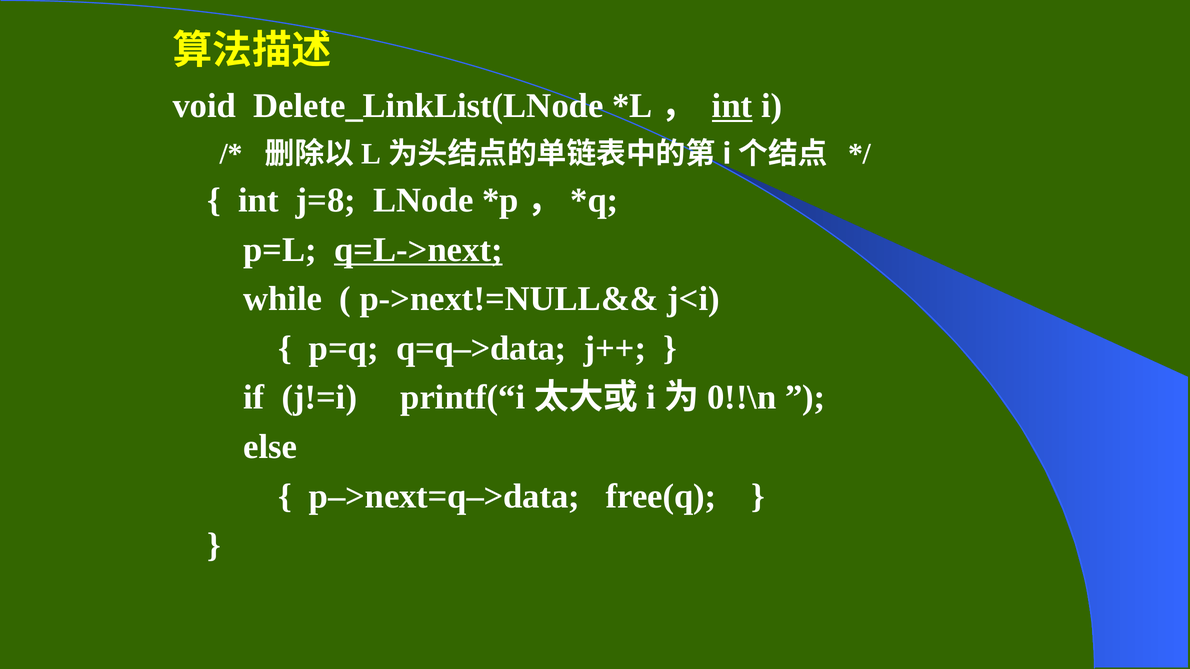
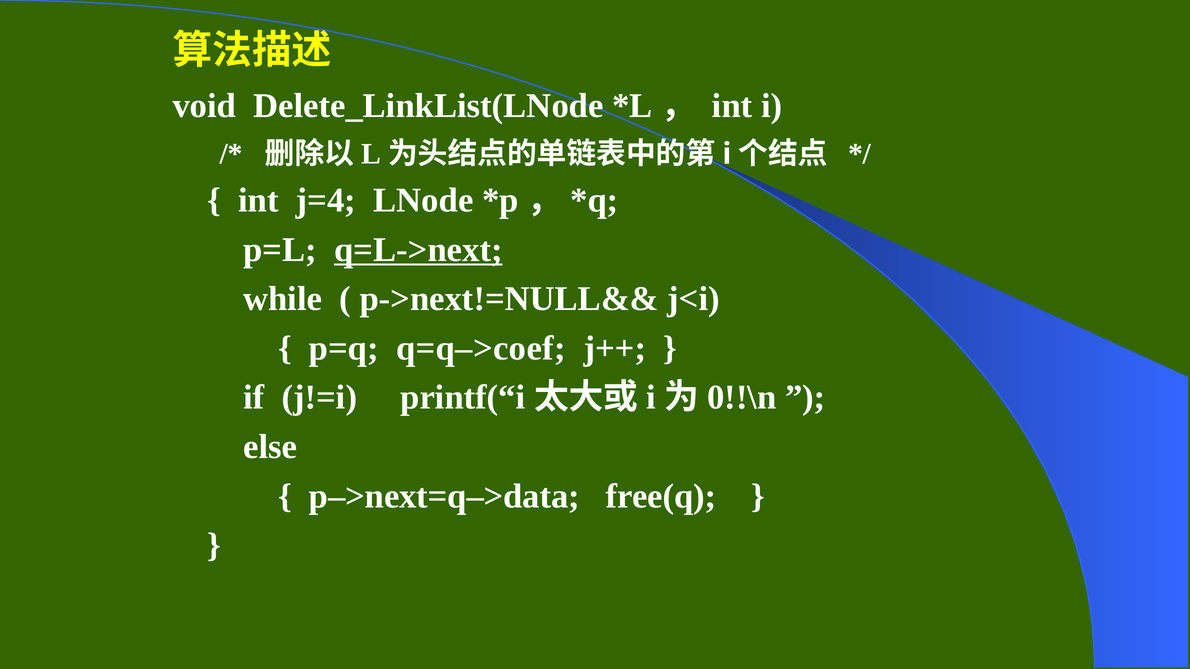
int at (732, 106) underline: present -> none
j=8: j=8 -> j=4
q=q–>data: q=q–>data -> q=q–>coef
